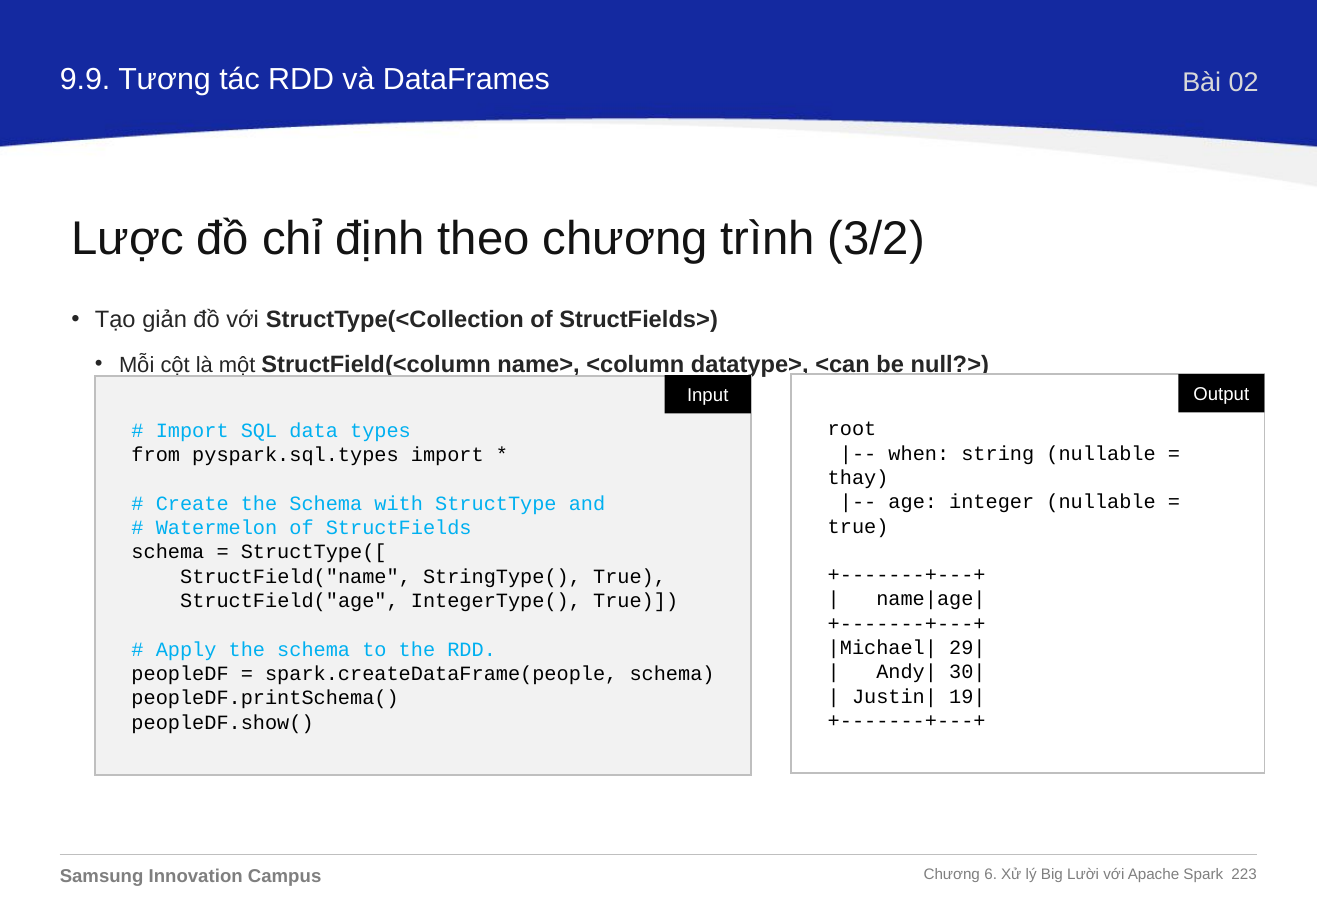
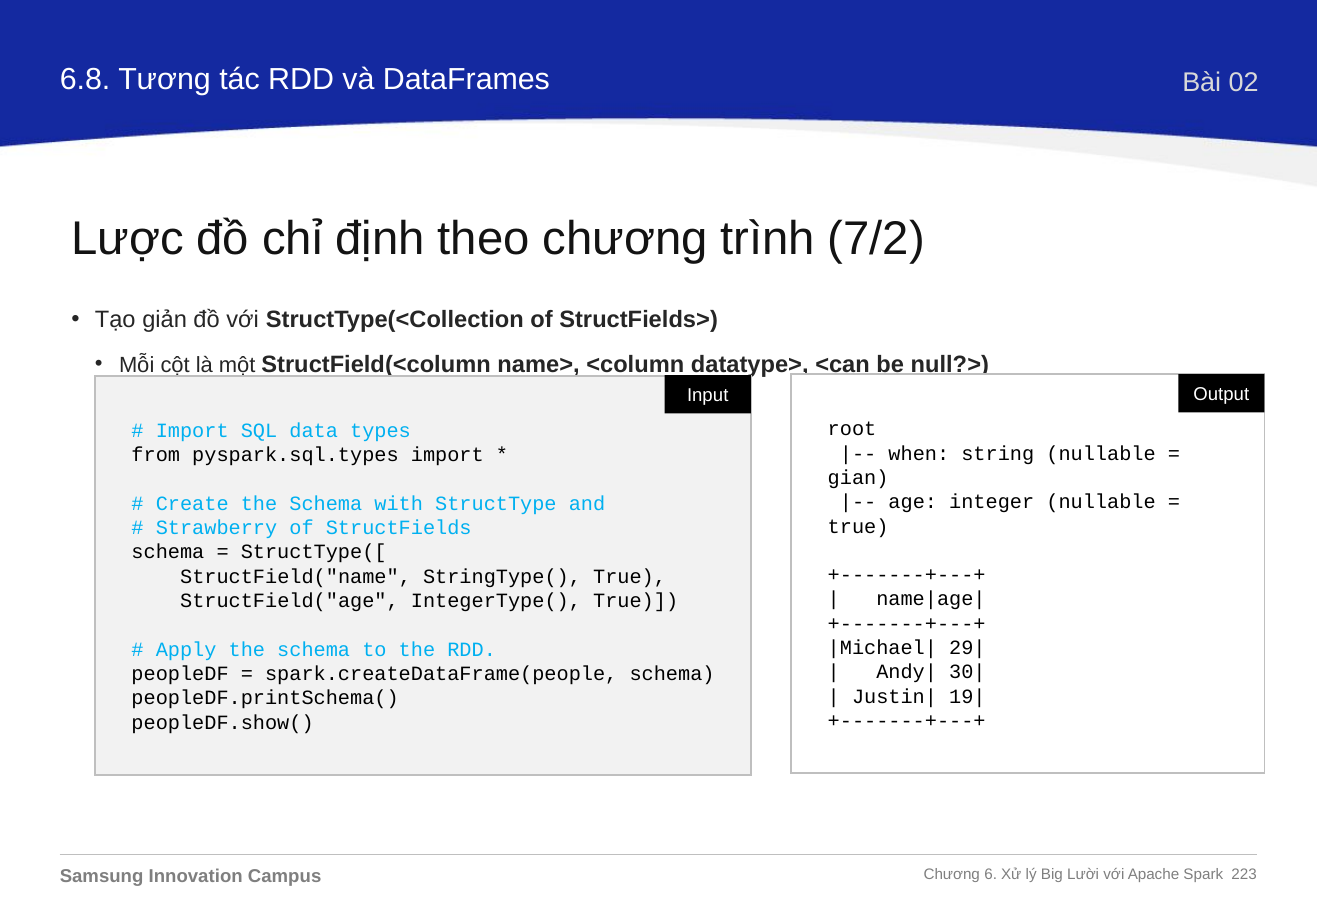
9.9: 9.9 -> 6.8
3/2: 3/2 -> 7/2
thay: thay -> gian
Watermelon: Watermelon -> Strawberry
